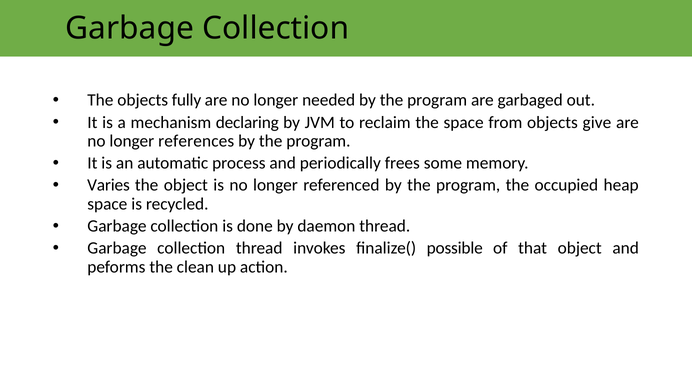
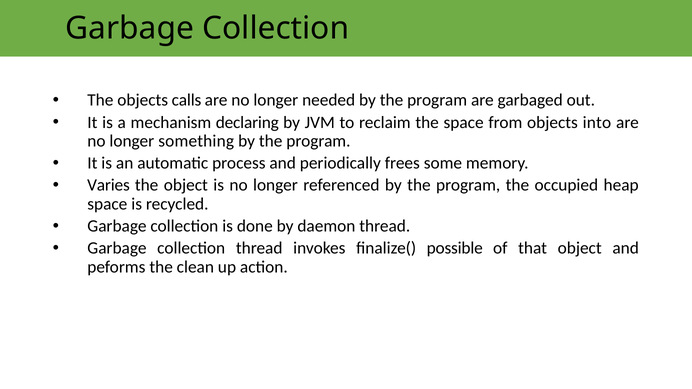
fully: fully -> calls
give: give -> into
references: references -> something
